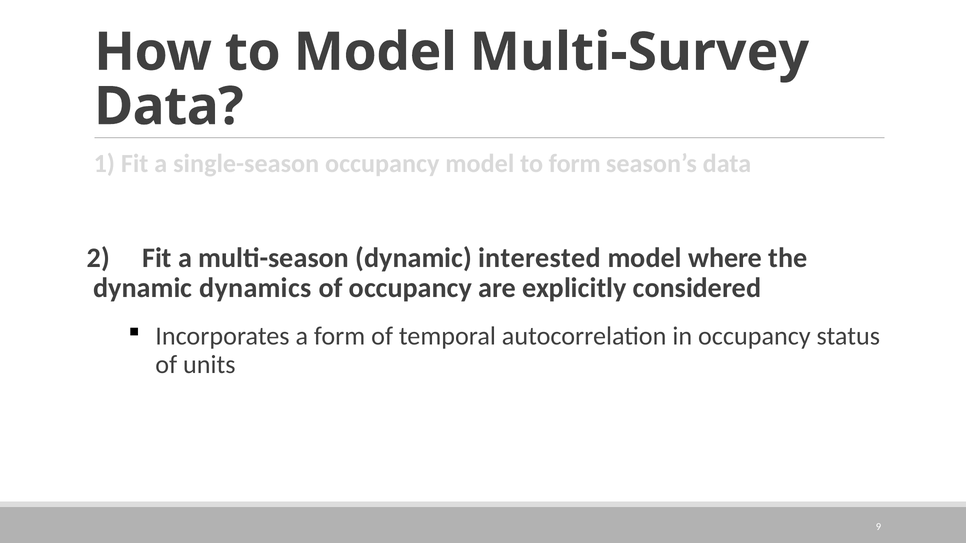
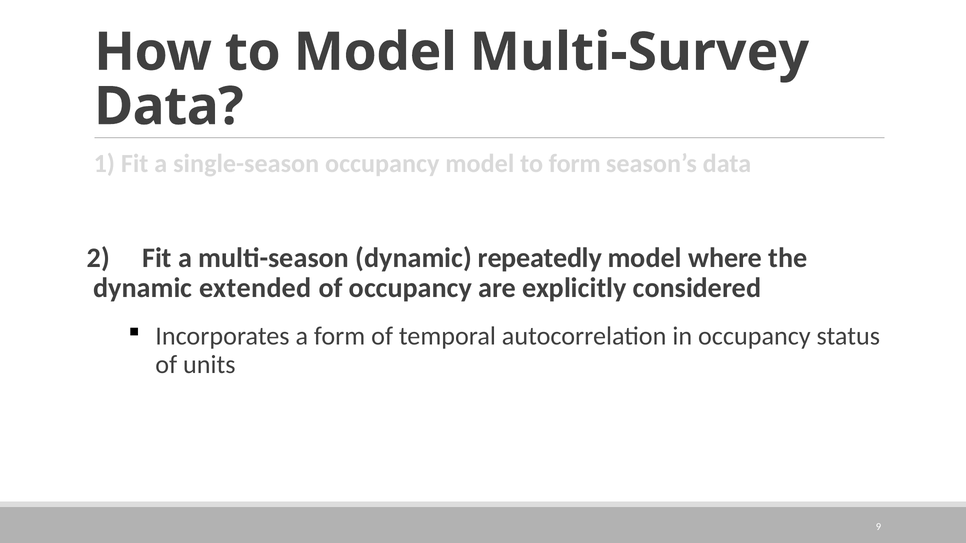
interested: interested -> repeatedly
dynamics: dynamics -> extended
